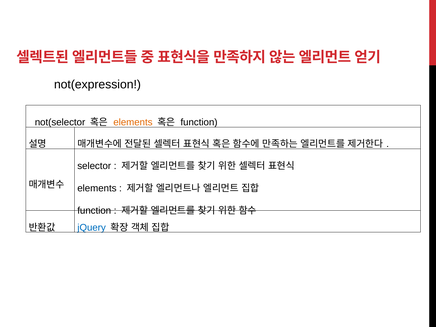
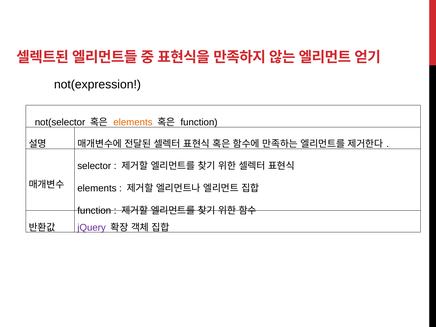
jQuery colour: blue -> purple
